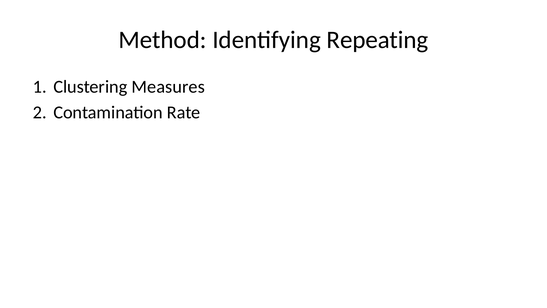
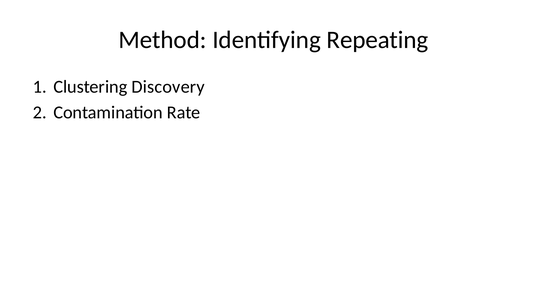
Measures: Measures -> Discovery
